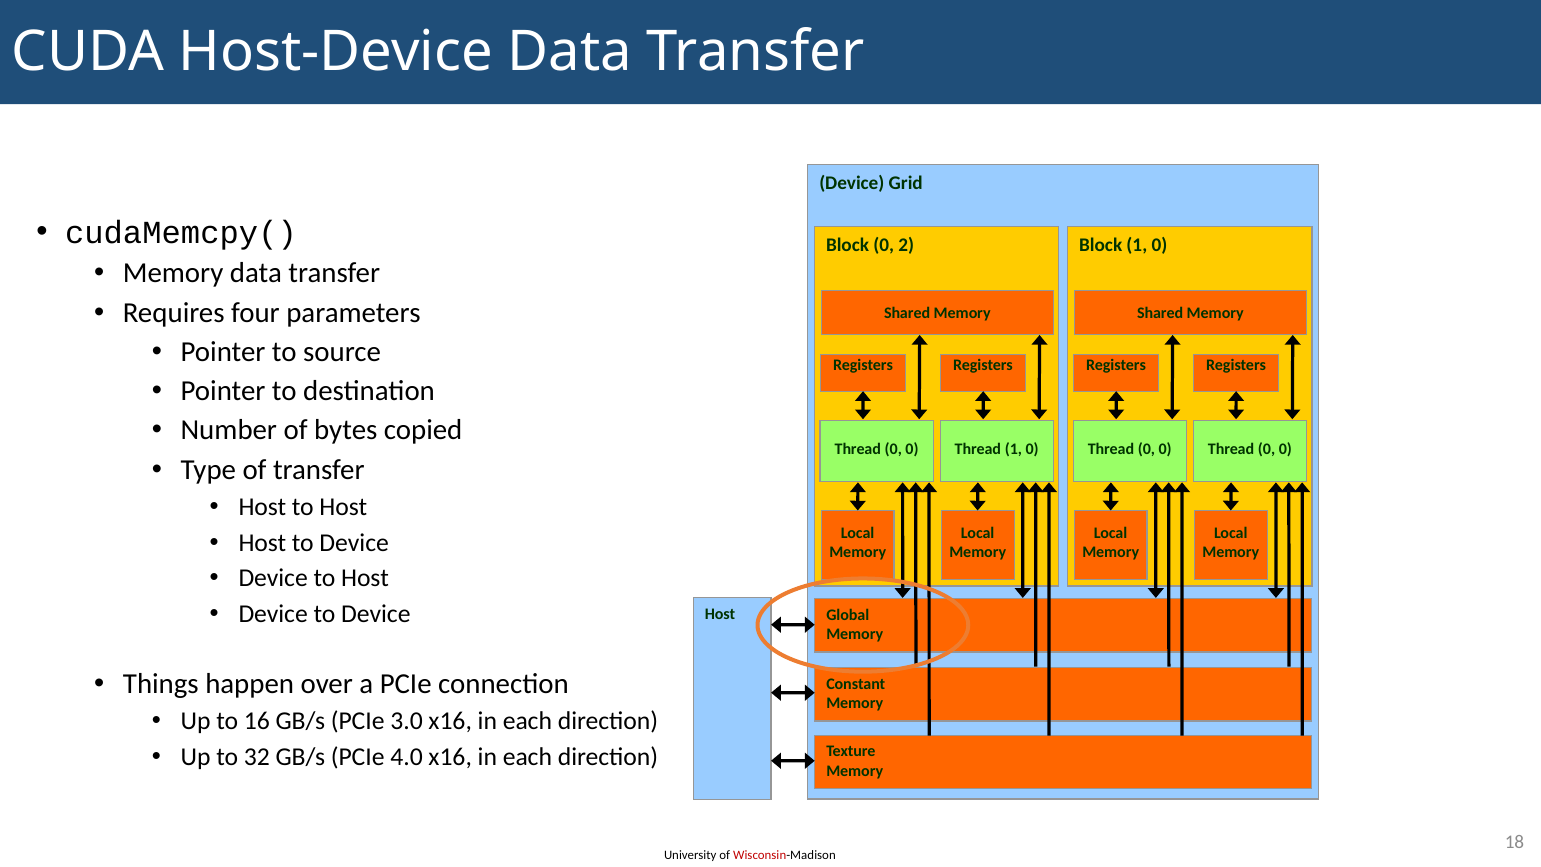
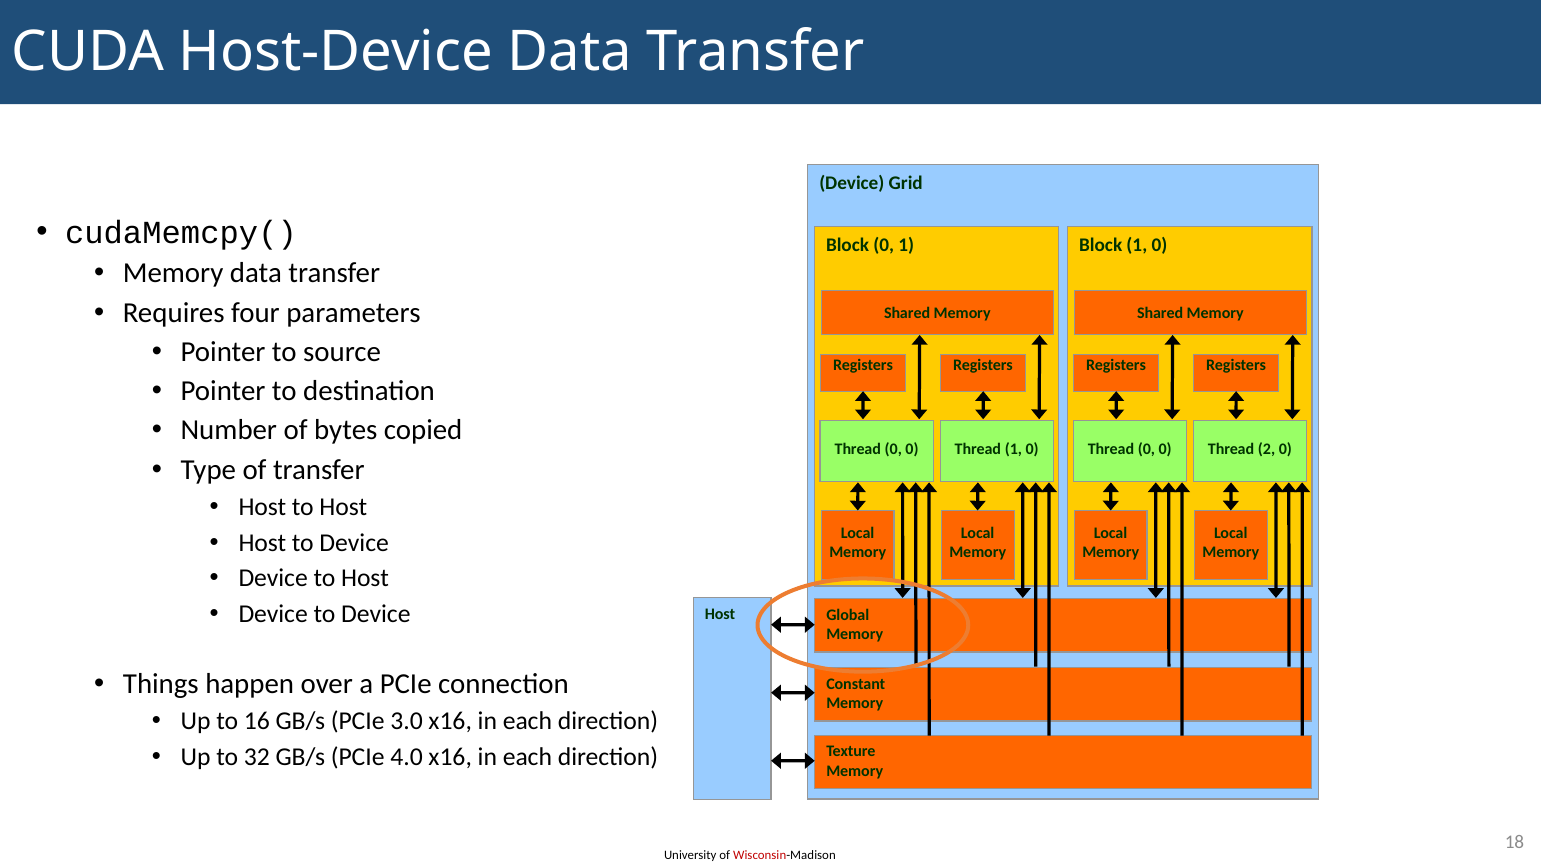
0 2: 2 -> 1
0 at (1267, 450): 0 -> 2
